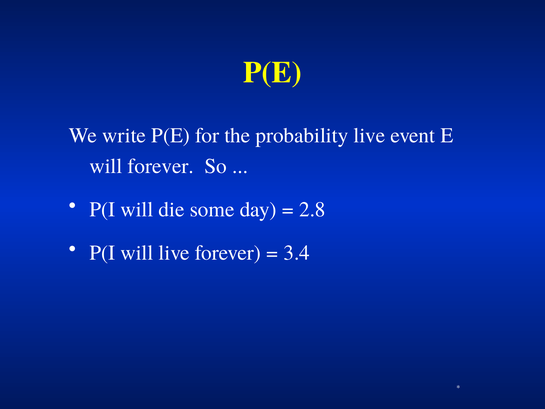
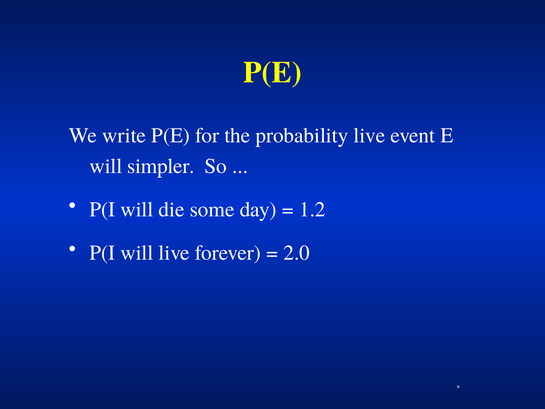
will forever: forever -> simpler
2.8: 2.8 -> 1.2
3.4: 3.4 -> 2.0
